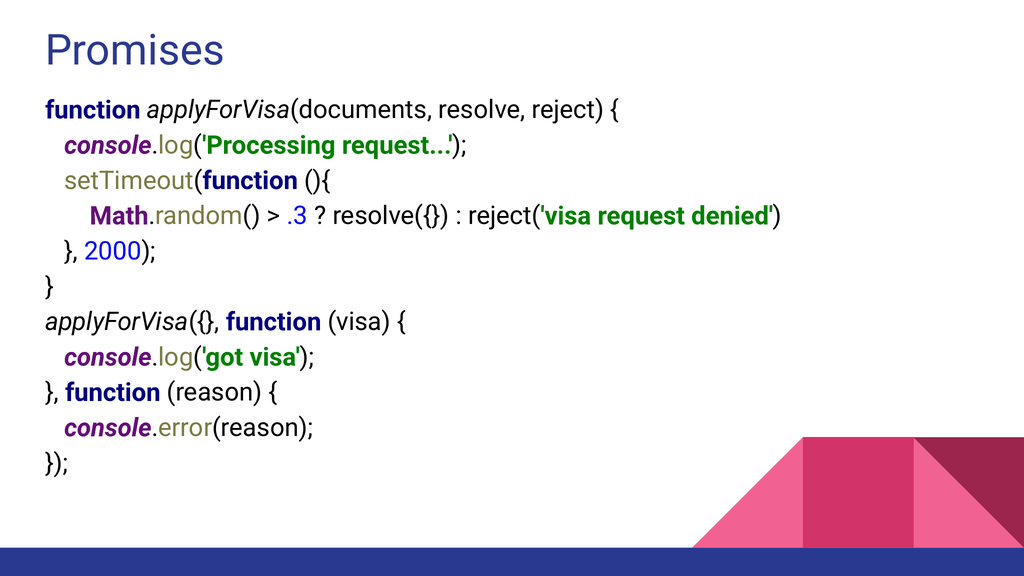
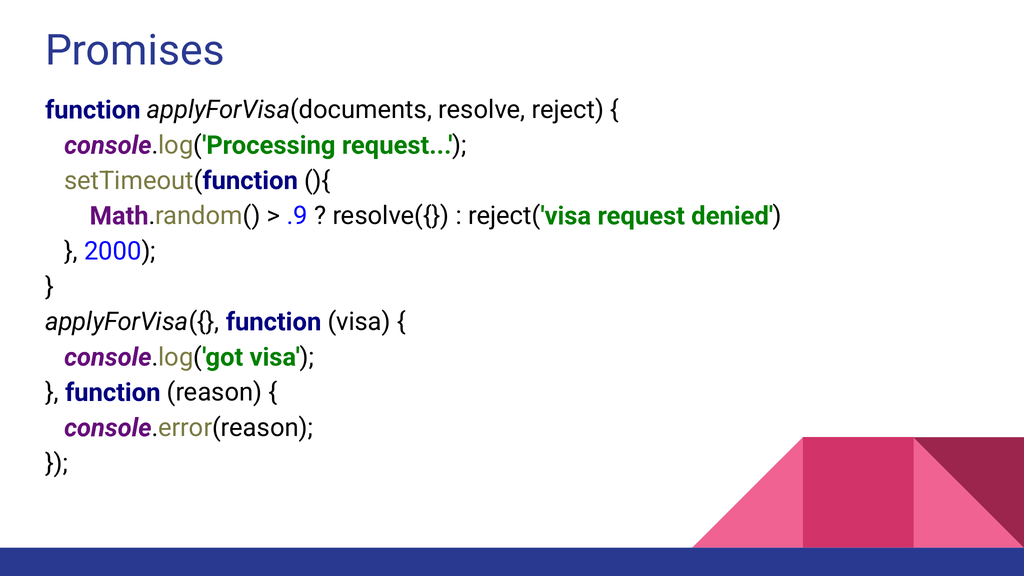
.3: .3 -> .9
